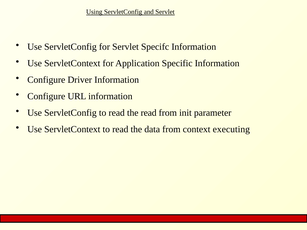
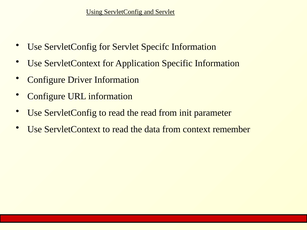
executing: executing -> remember
